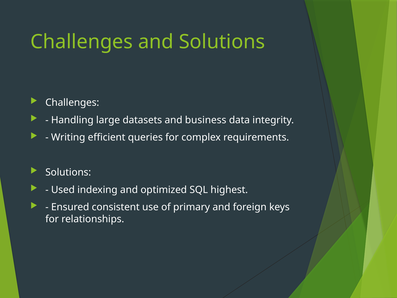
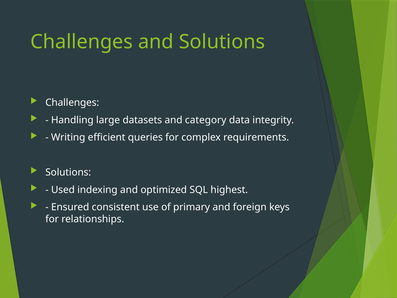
business: business -> category
